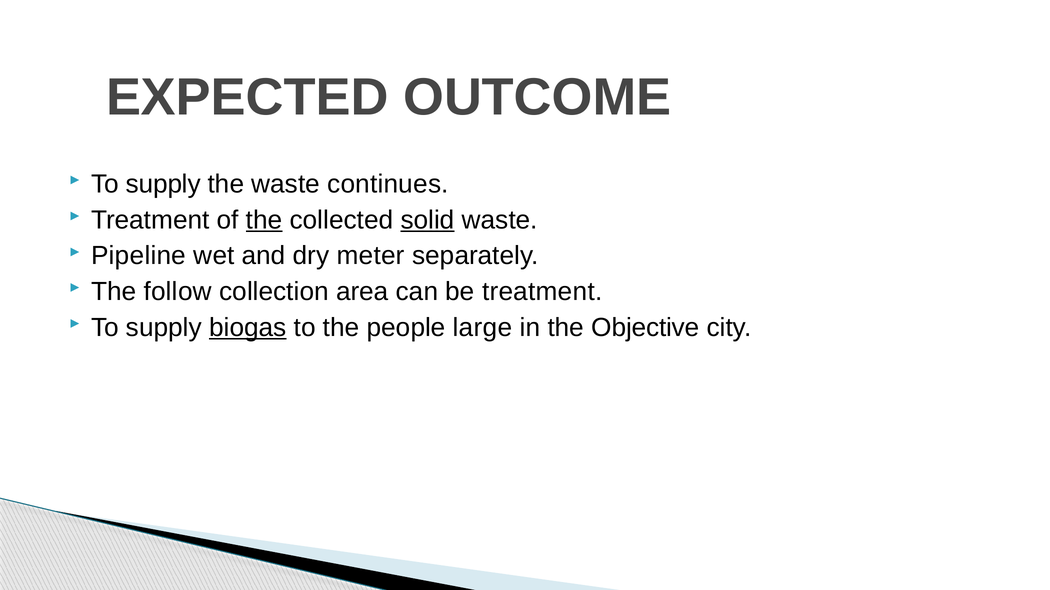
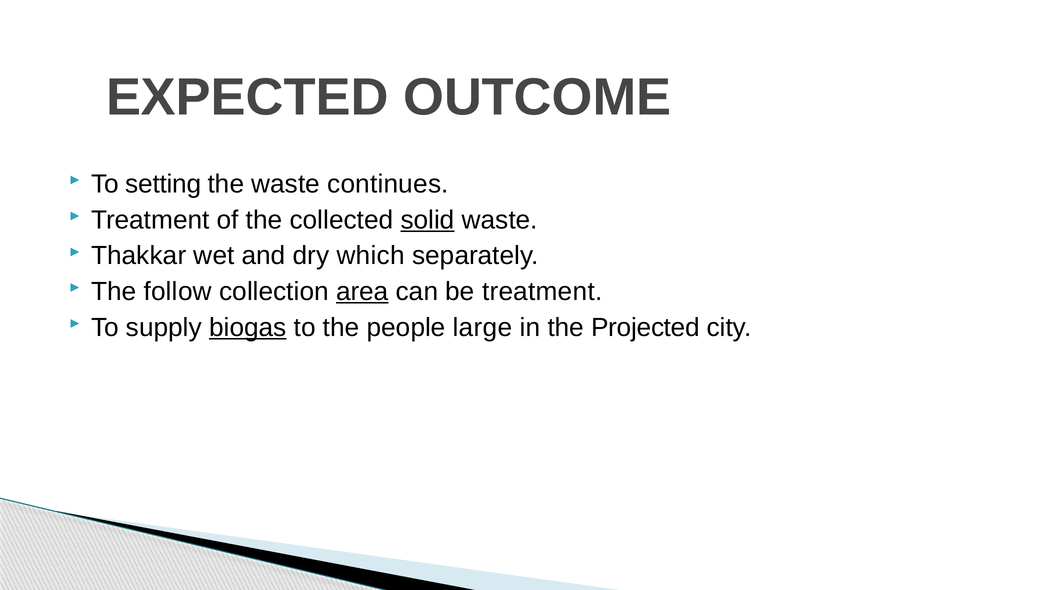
supply at (163, 184): supply -> setting
the at (264, 220) underline: present -> none
Pipeline: Pipeline -> Thakkar
meter: meter -> which
area underline: none -> present
Objective: Objective -> Projected
